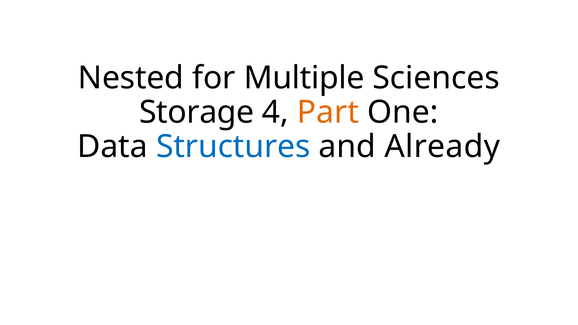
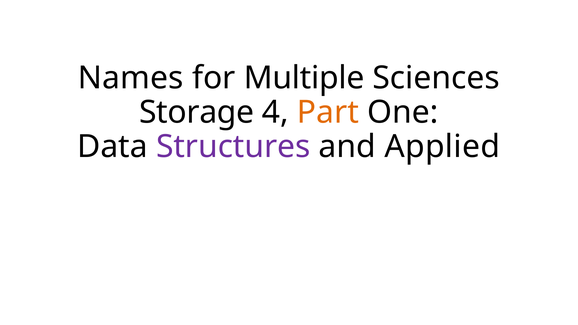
Nested: Nested -> Names
Structures colour: blue -> purple
Already: Already -> Applied
